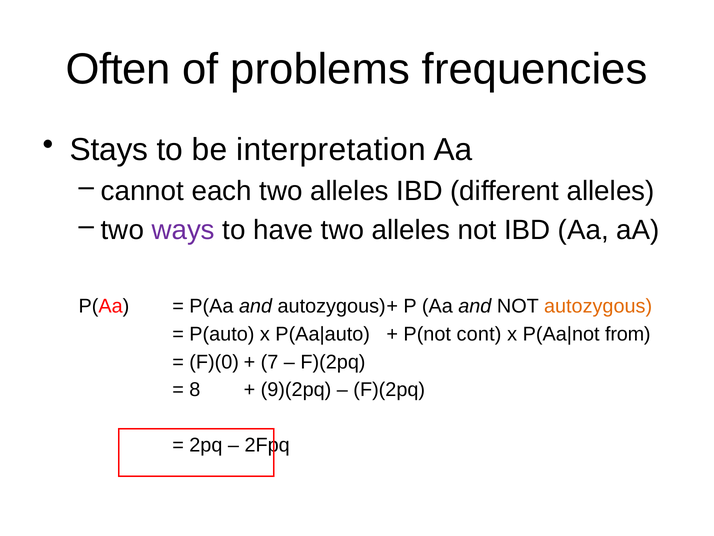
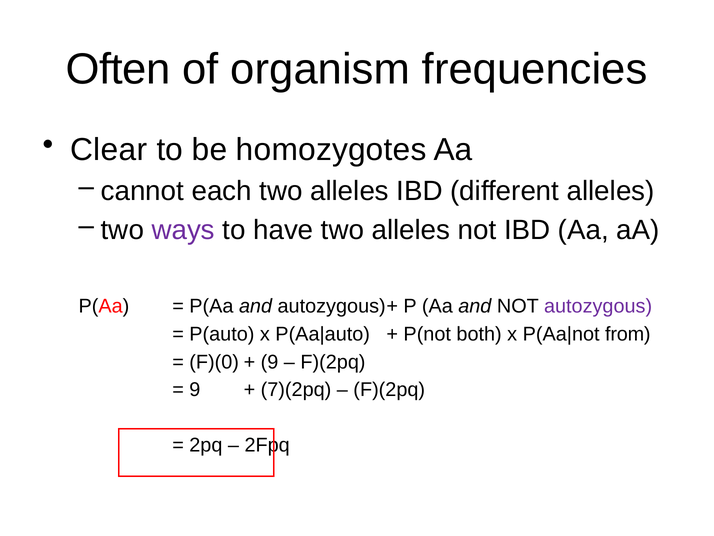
problems: problems -> organism
Stays: Stays -> Clear
interpretation: interpretation -> homozygotes
autozygous colour: orange -> purple
cont: cont -> both
7 at (270, 362): 7 -> 9
8 at (195, 389): 8 -> 9
9)(2pq: 9)(2pq -> 7)(2pq
